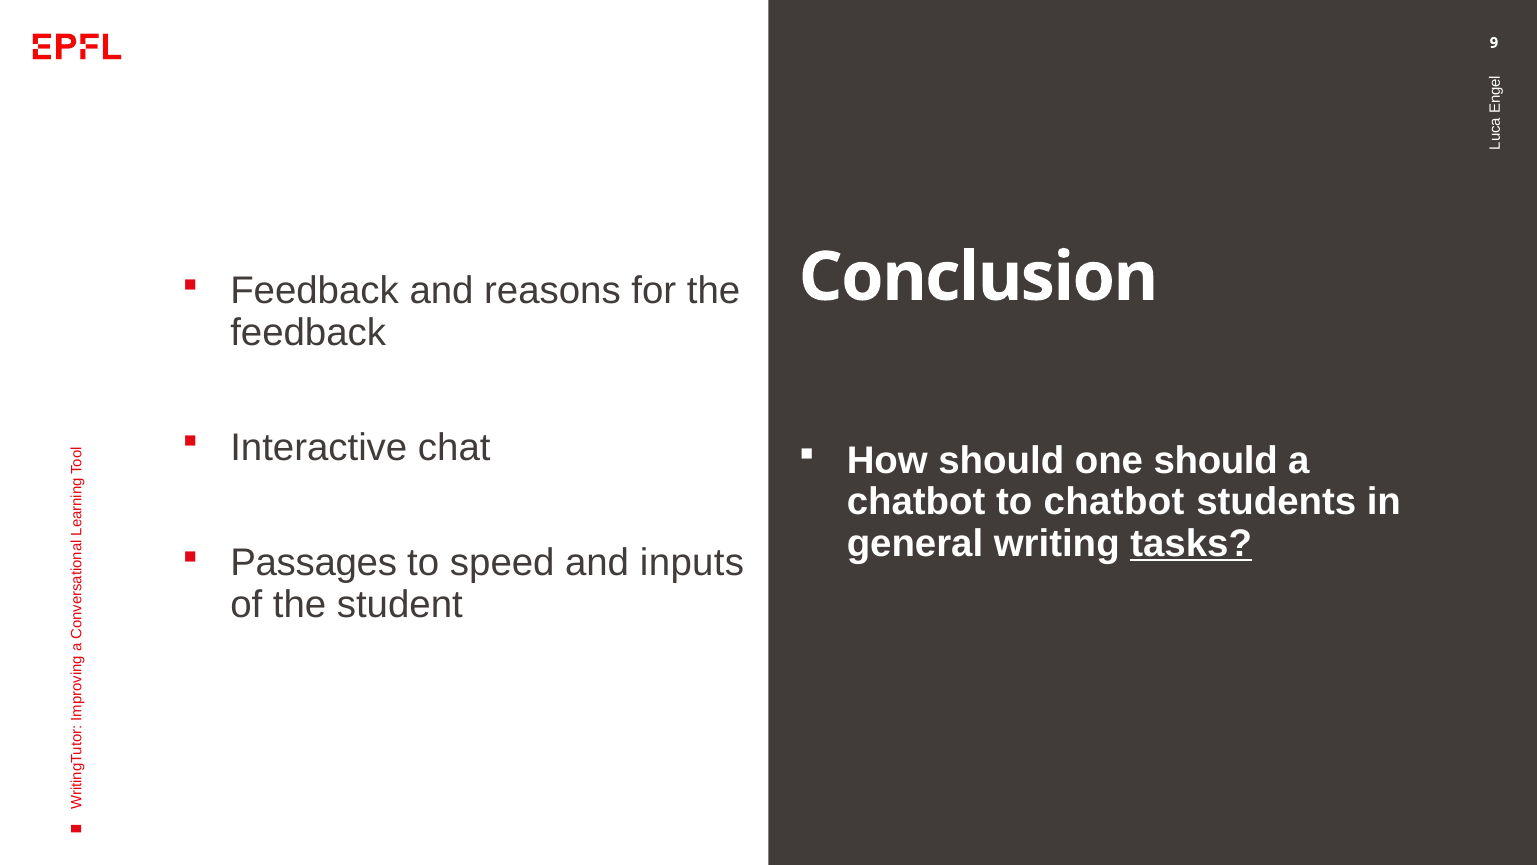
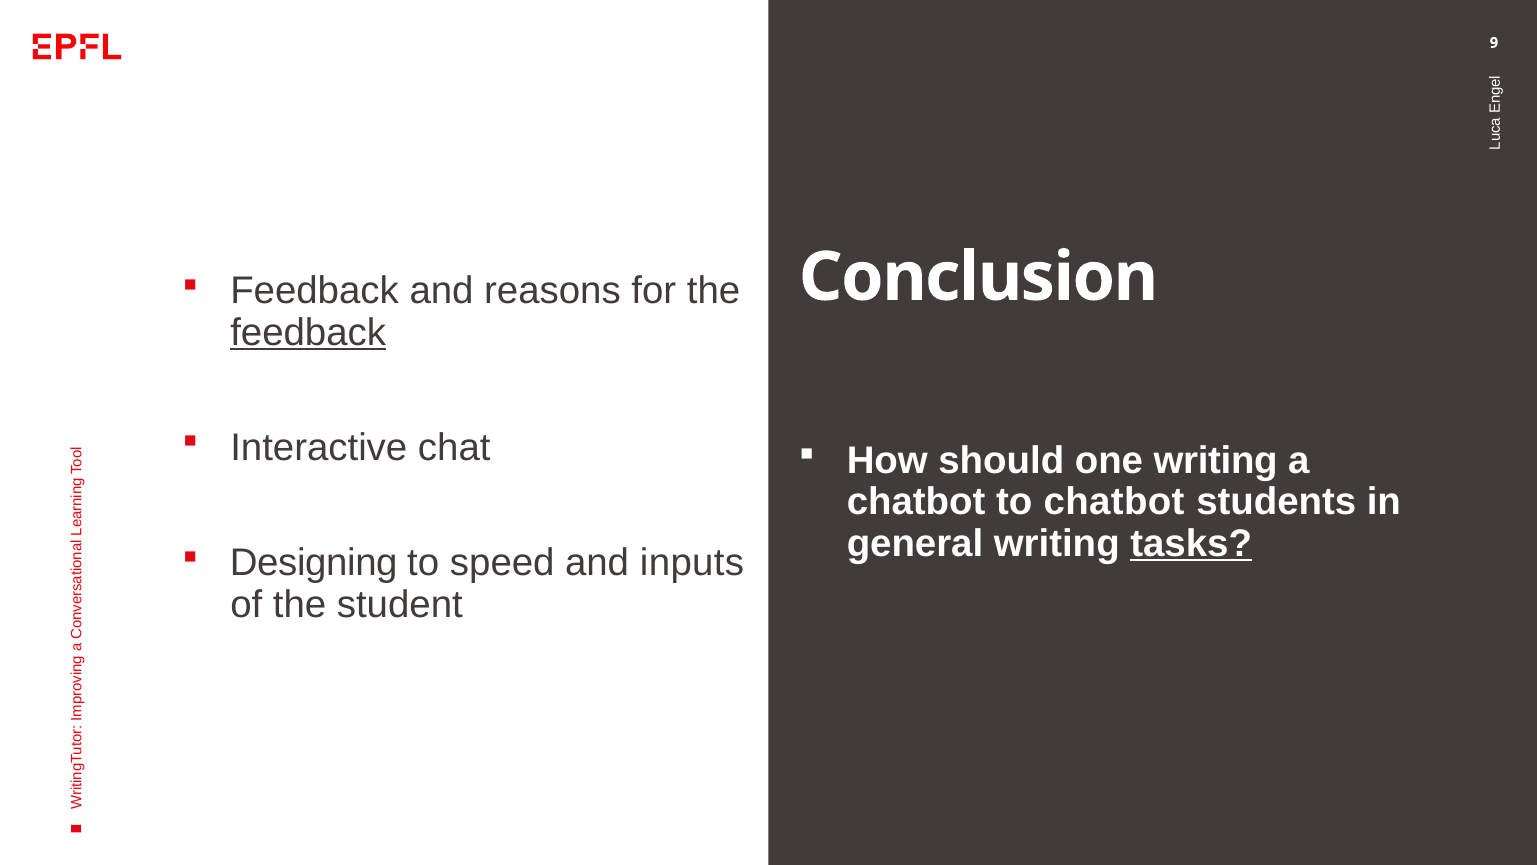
feedback at (308, 333) underline: none -> present
one should: should -> writing
Passages: Passages -> Designing
